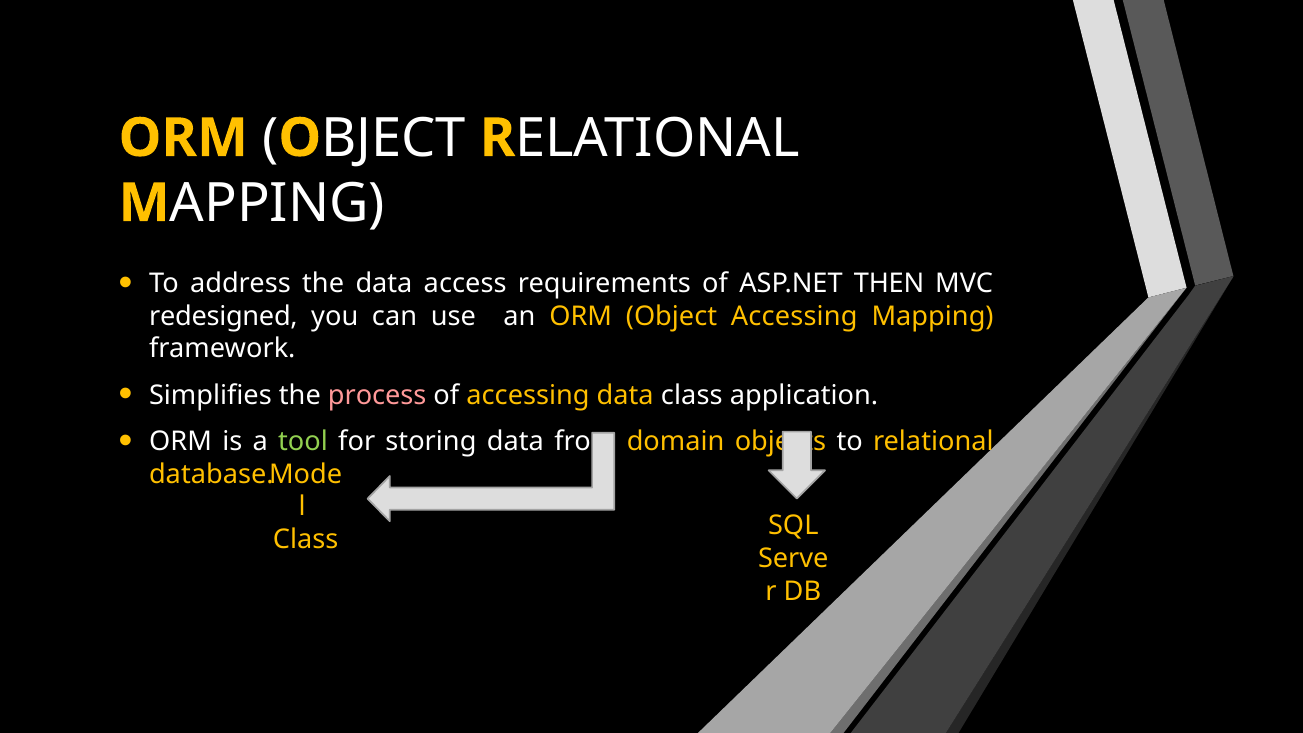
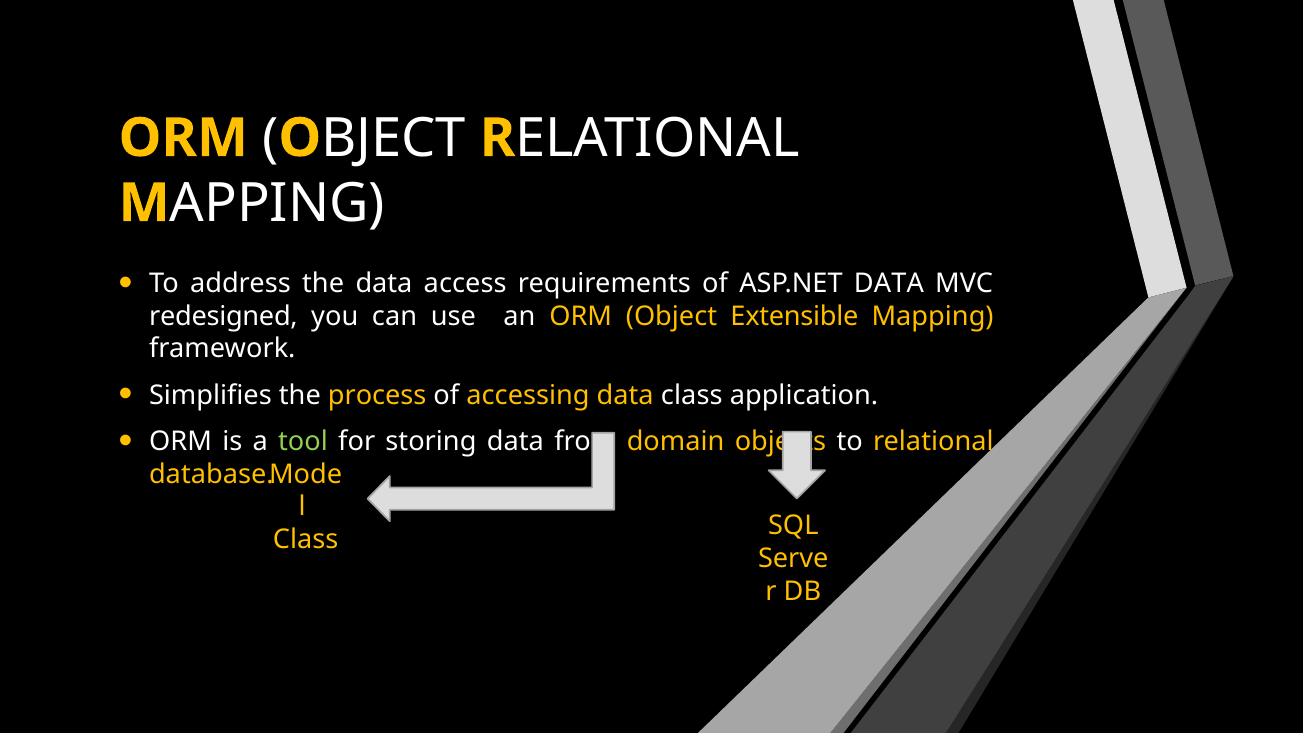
ASP.NET THEN: THEN -> DATA
Object Accessing: Accessing -> Extensible
process colour: pink -> yellow
